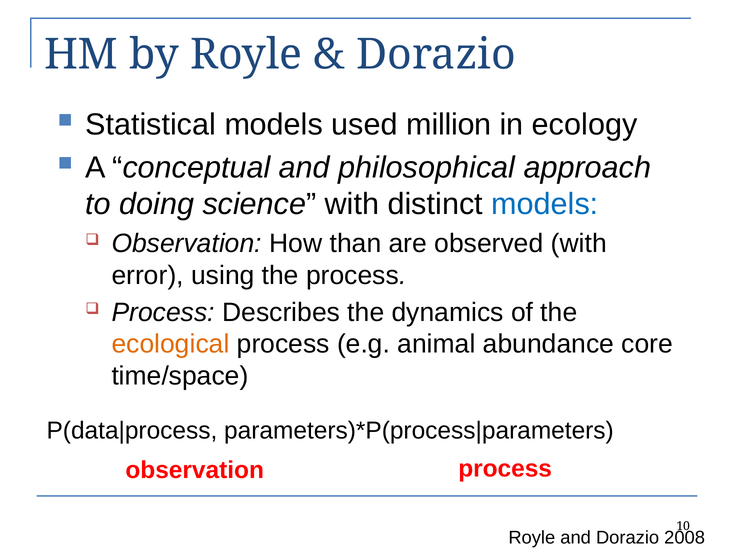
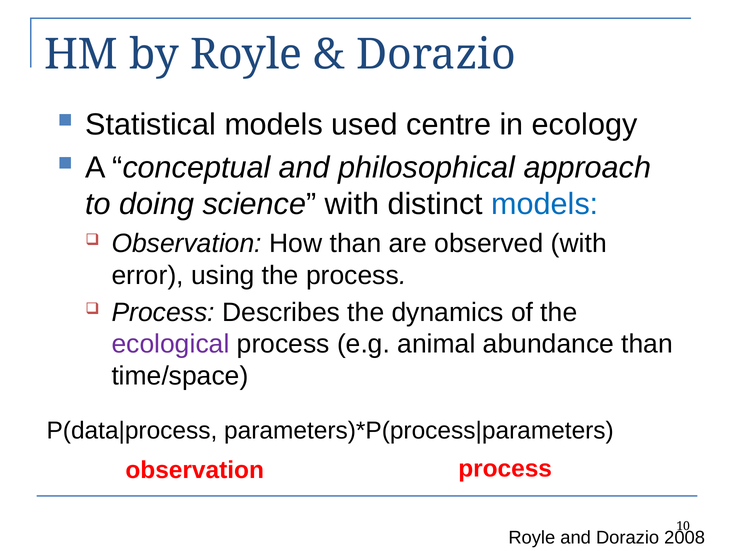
million: million -> centre
ecological colour: orange -> purple
abundance core: core -> than
